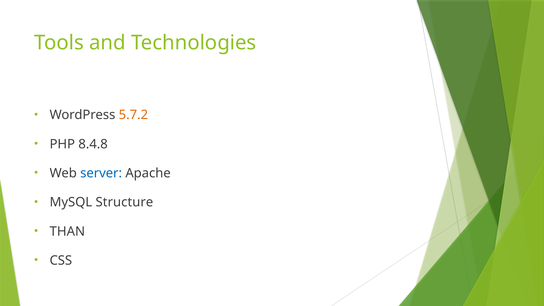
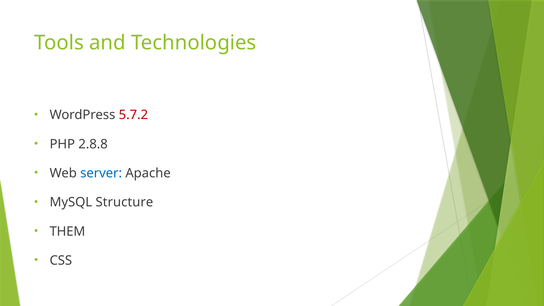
5.7.2 colour: orange -> red
8.4.8: 8.4.8 -> 2.8.8
THAN: THAN -> THEM
